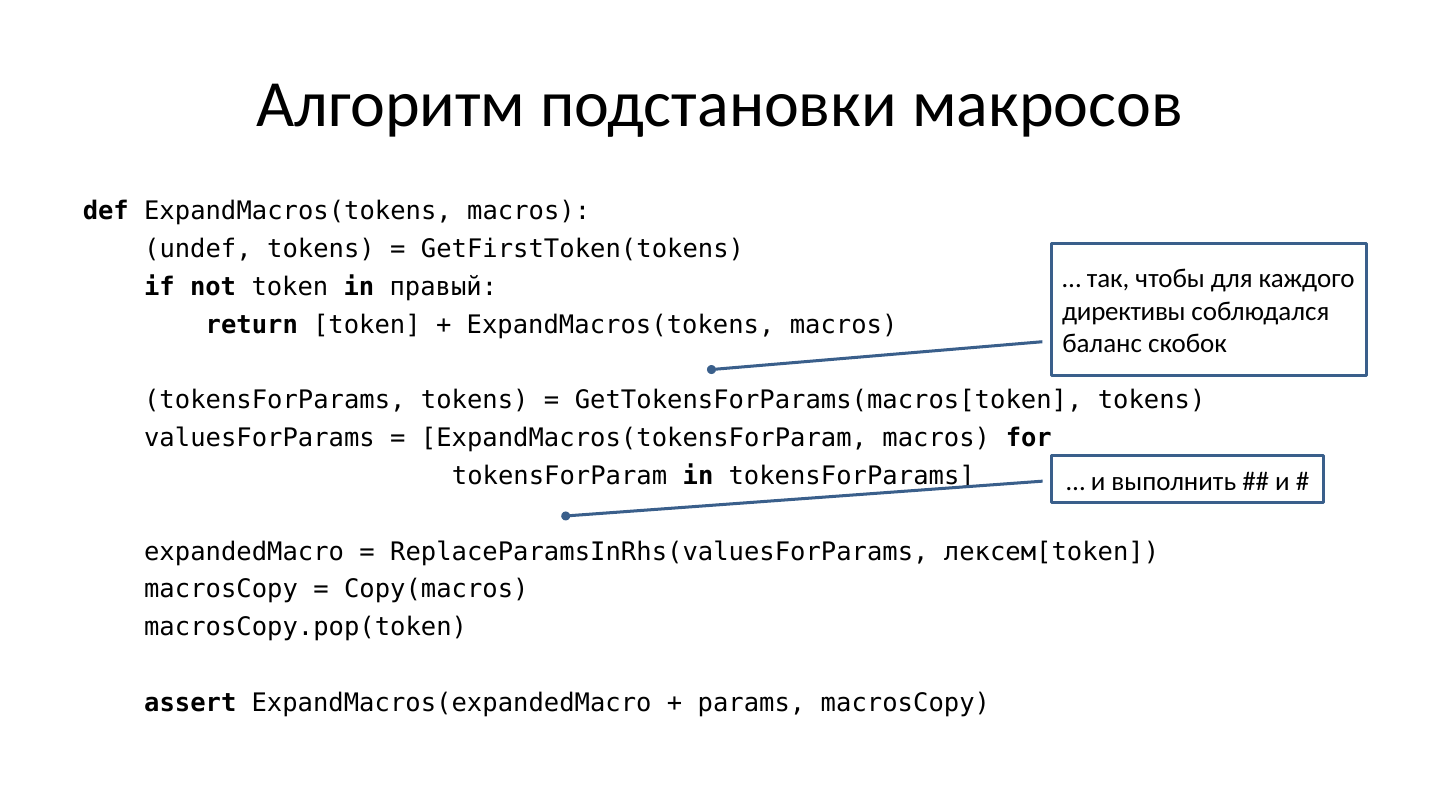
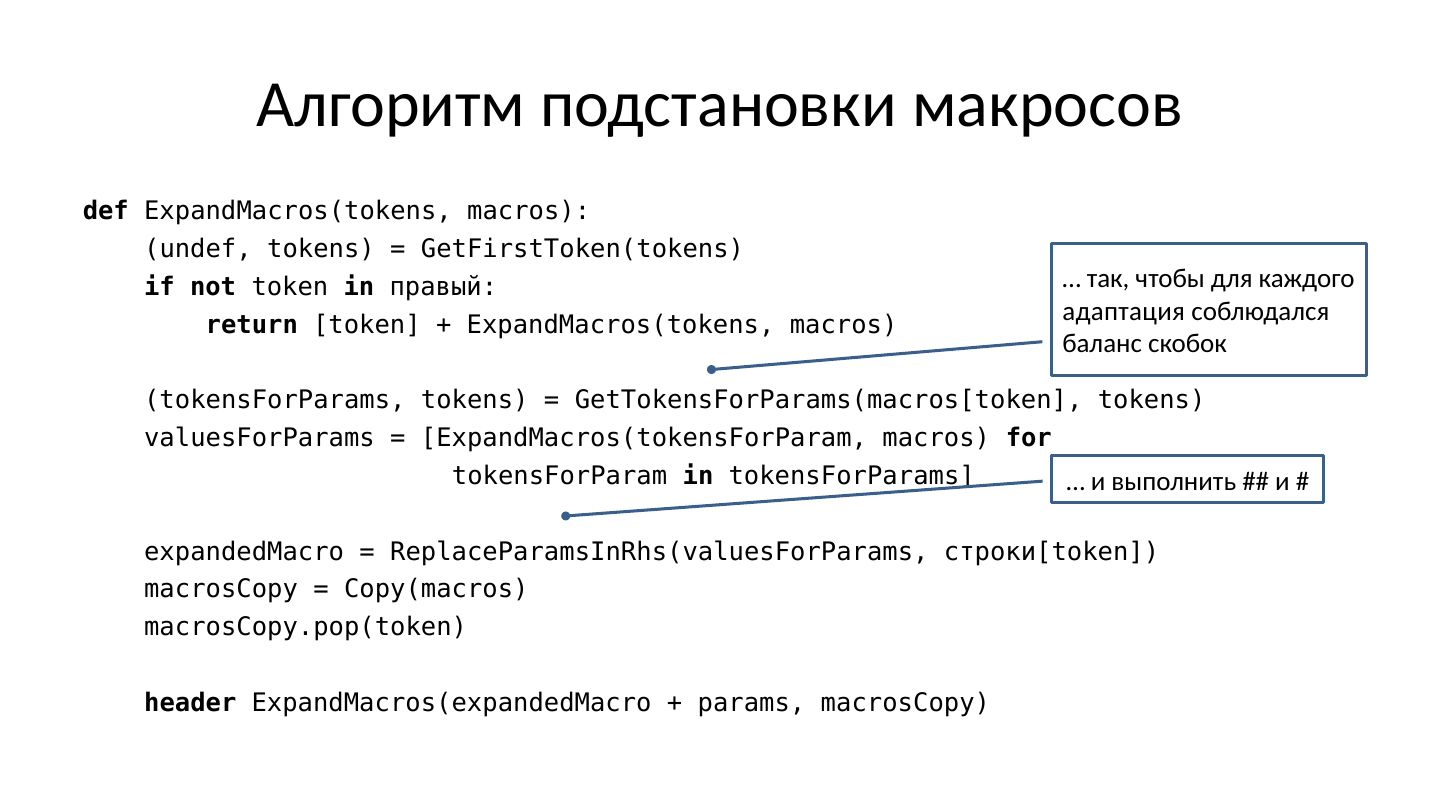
директивы: директивы -> адаптация
лексем[token: лексем[token -> строки[token
assert: assert -> header
